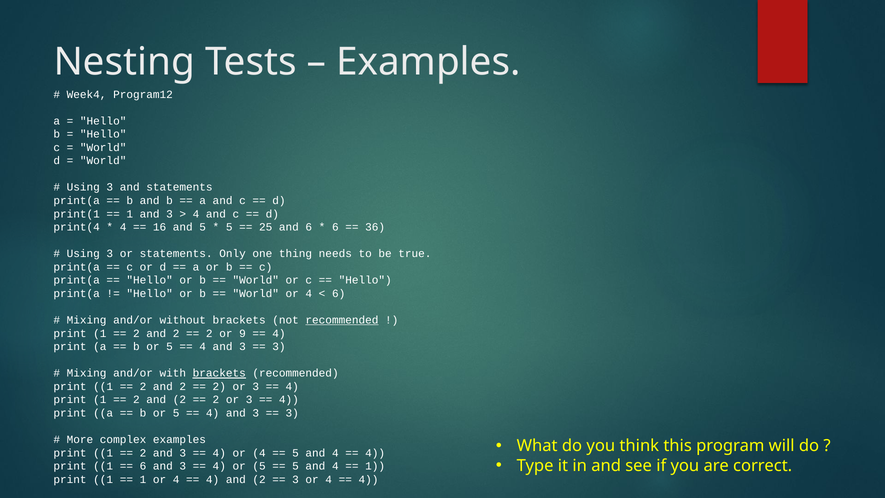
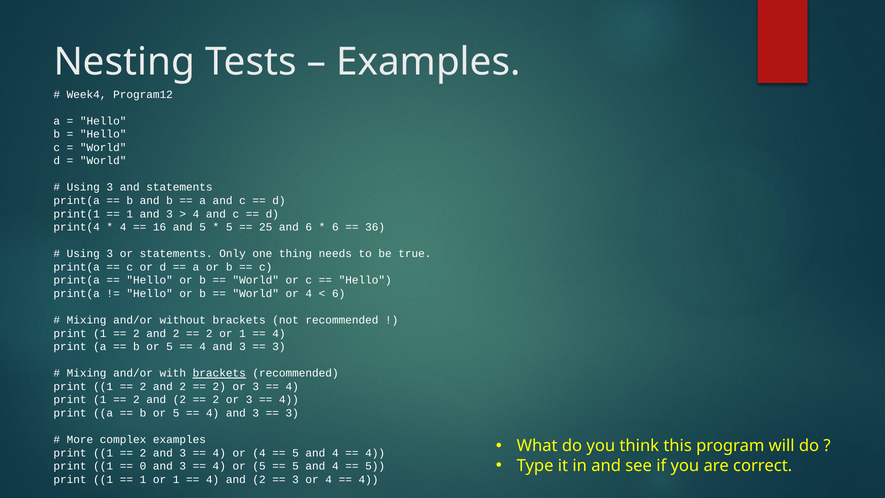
recommended at (342, 320) underline: present -> none
2 or 9: 9 -> 1
6 at (143, 466): 6 -> 0
1 at (375, 466): 1 -> 5
1 or 4: 4 -> 1
